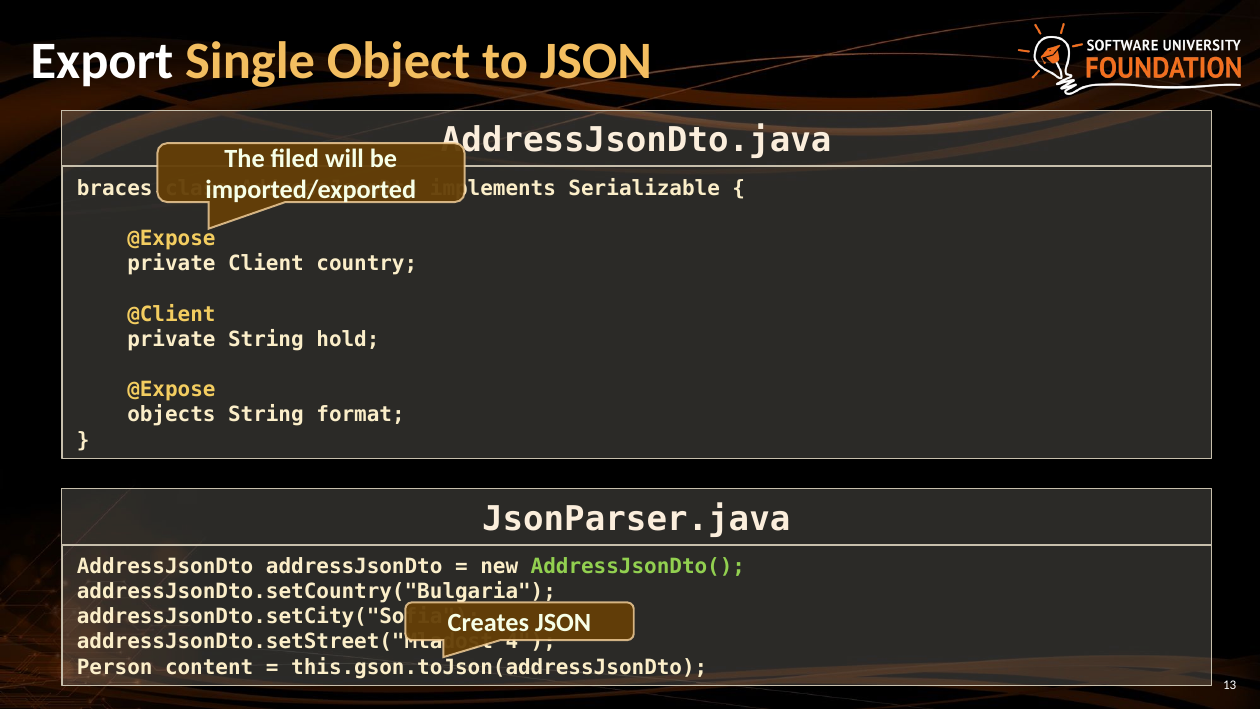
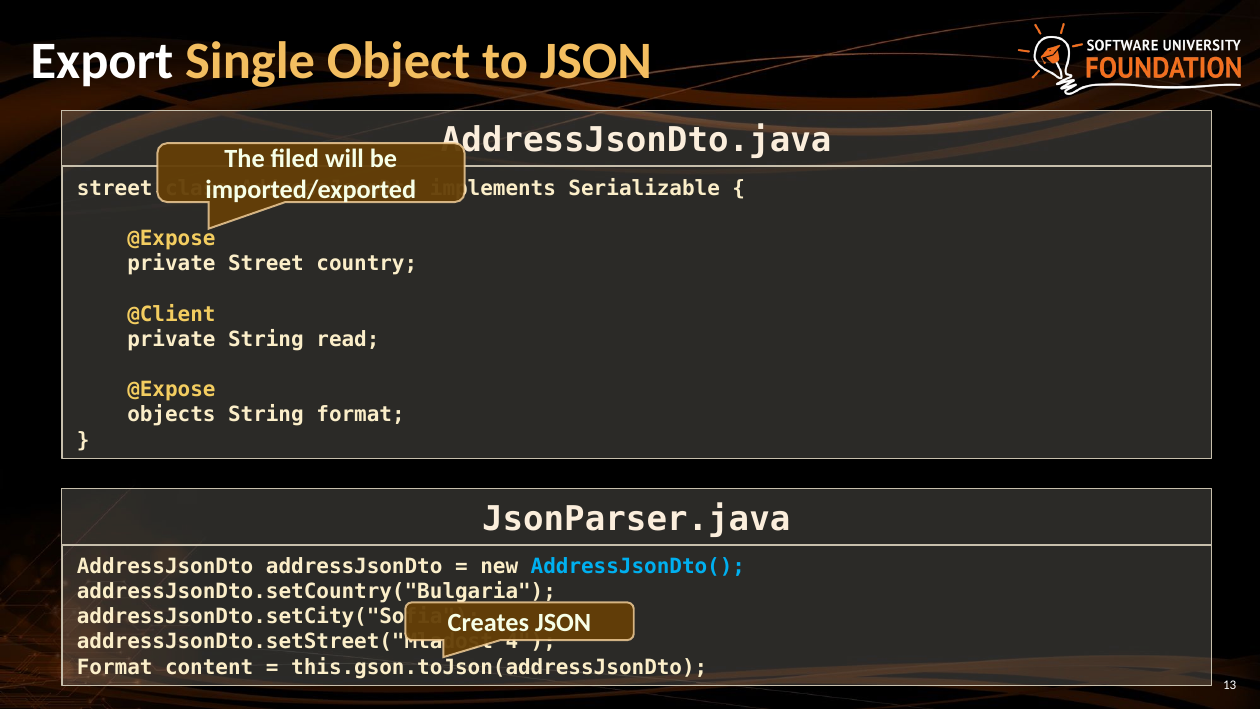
braces at (115, 188): braces -> street
private Client: Client -> Street
hold: hold -> read
AddressJsonDto( colour: light green -> light blue
Person at (115, 667): Person -> Format
